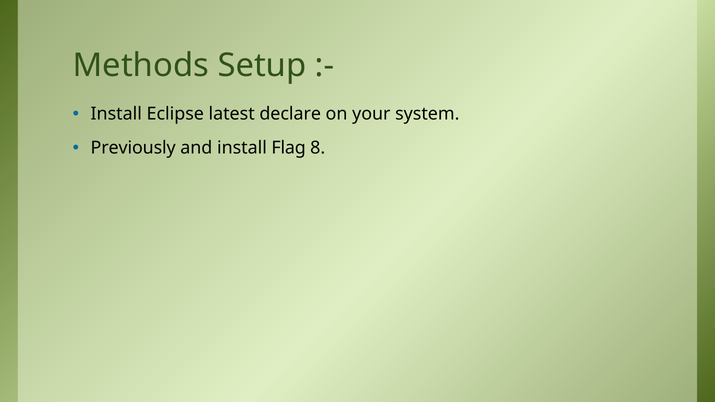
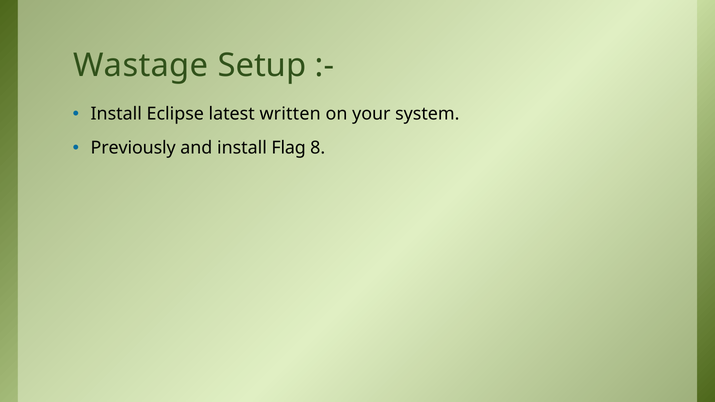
Methods: Methods -> Wastage
declare: declare -> written
